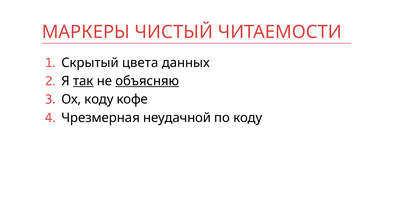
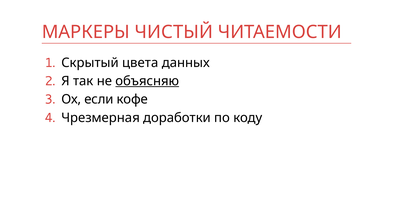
так underline: present -> none
Ох коду: коду -> если
неудачной: неудачной -> доработки
